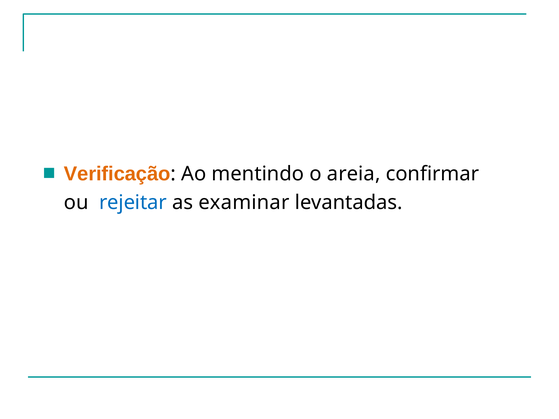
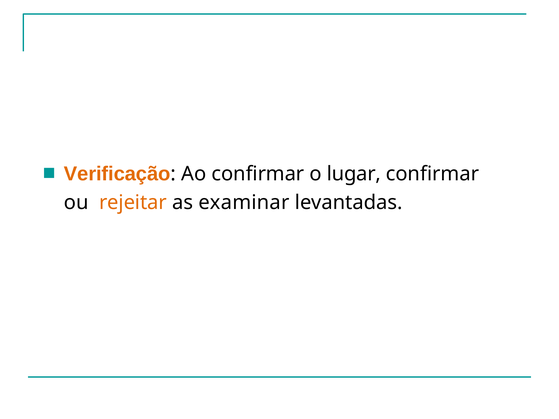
Ao mentindo: mentindo -> confirmar
areia: areia -> lugar
rejeitar colour: blue -> orange
